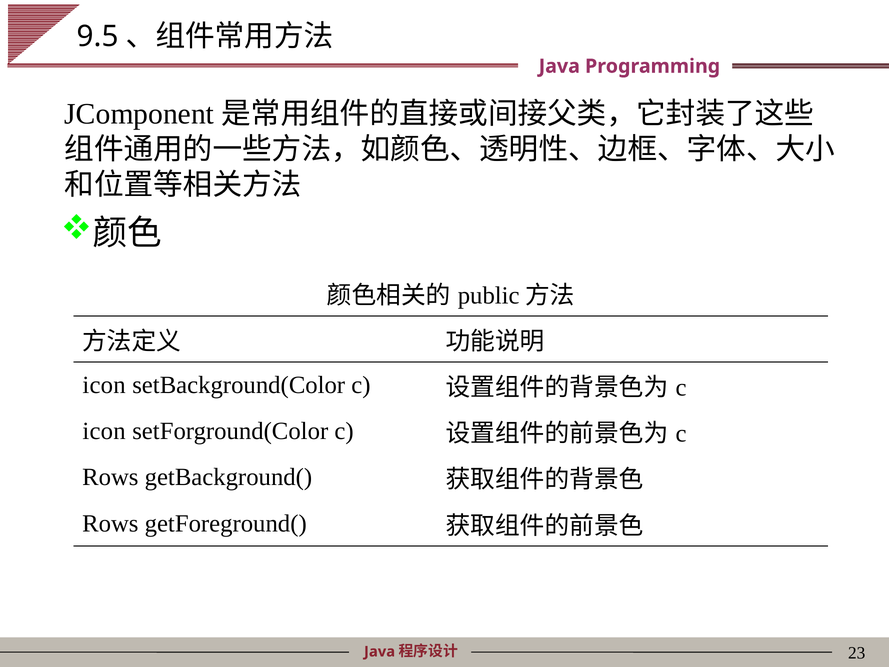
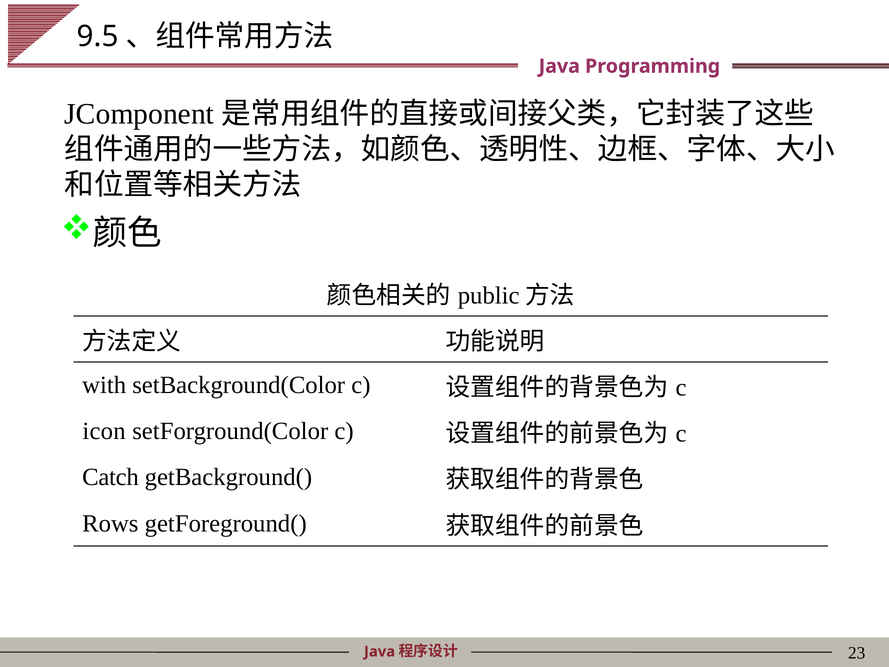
icon at (104, 385): icon -> with
Rows at (110, 477): Rows -> Catch
